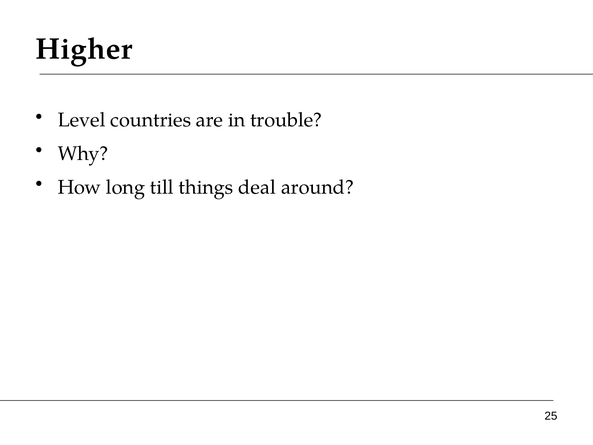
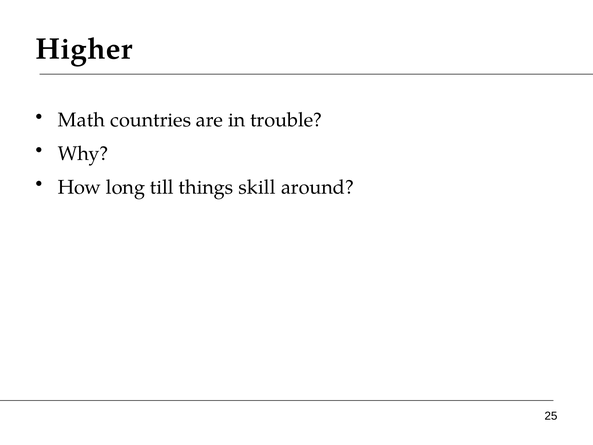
Level: Level -> Math
deal: deal -> skill
